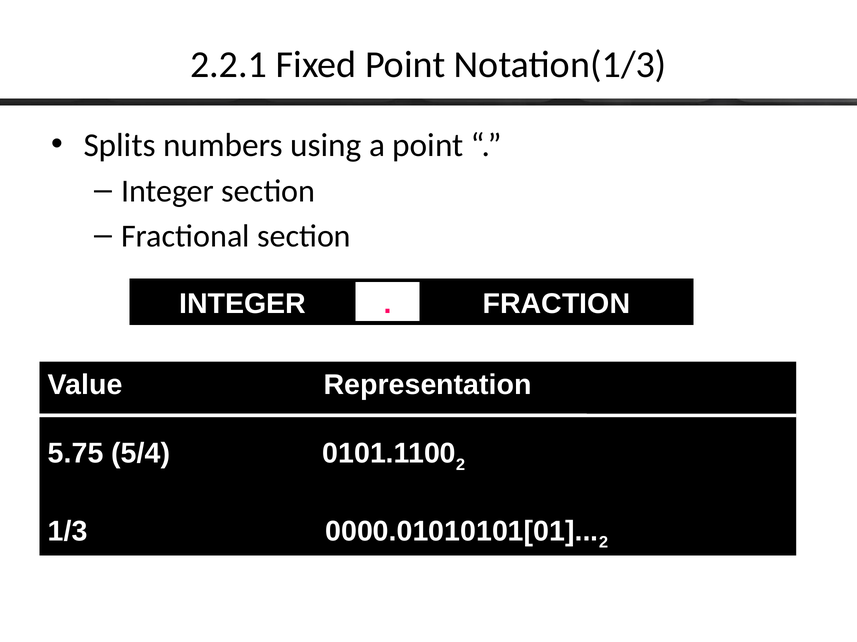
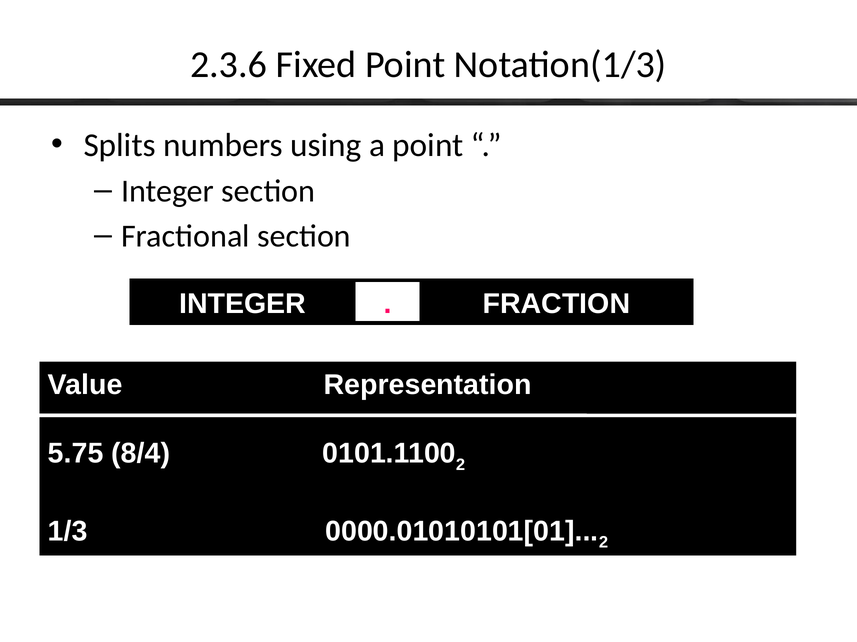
2.2.1: 2.2.1 -> 2.3.6
5/4: 5/4 -> 8/4
